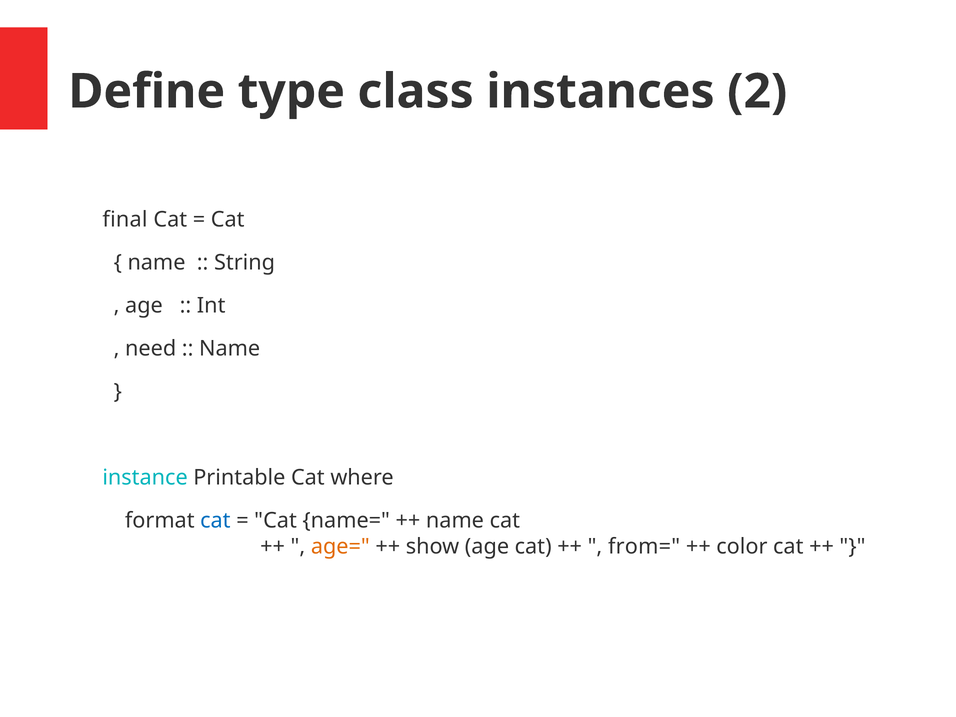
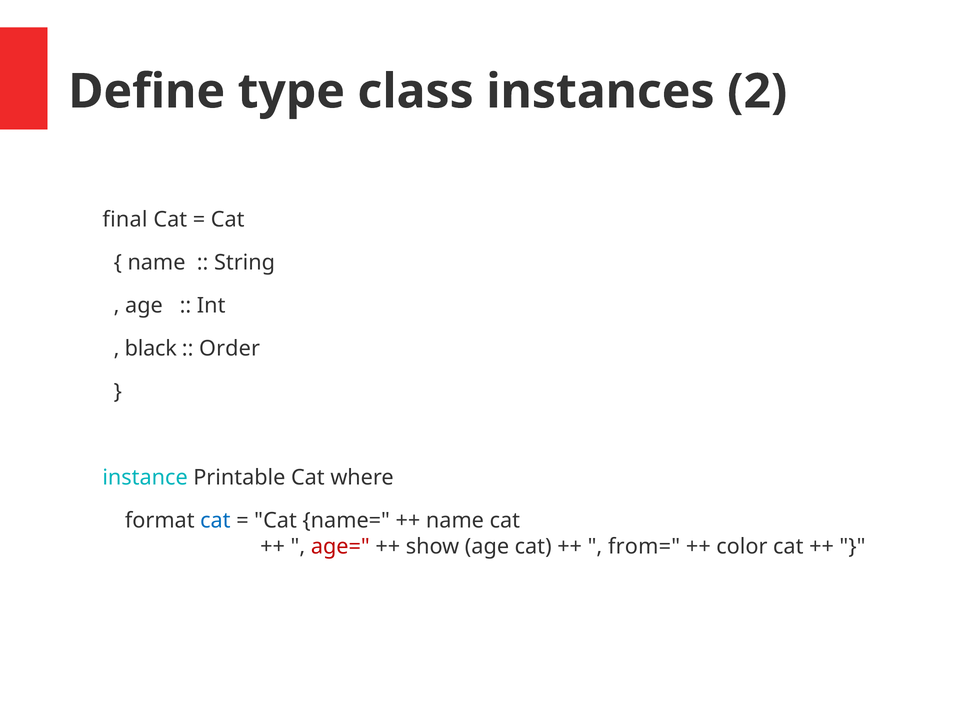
need: need -> black
Name at (230, 349): Name -> Order
age= colour: orange -> red
